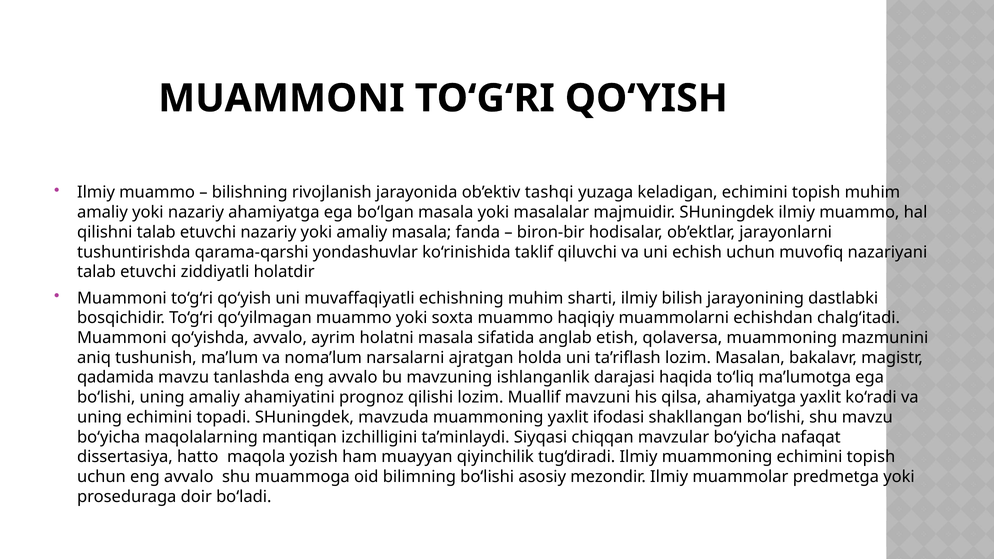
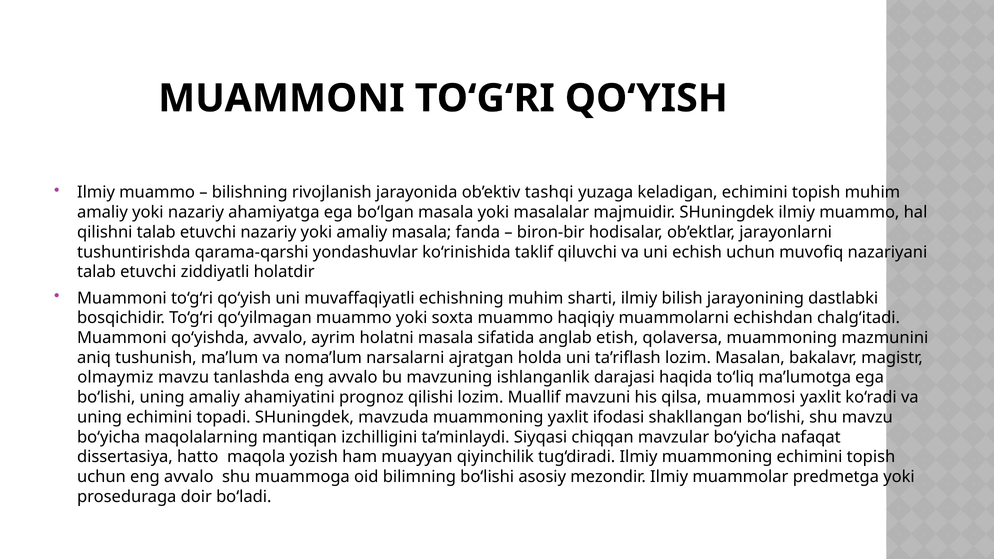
qadamida: qadamida -> olmaymiz
qilsa ahamiyatga: ahamiyatga -> muammosi
